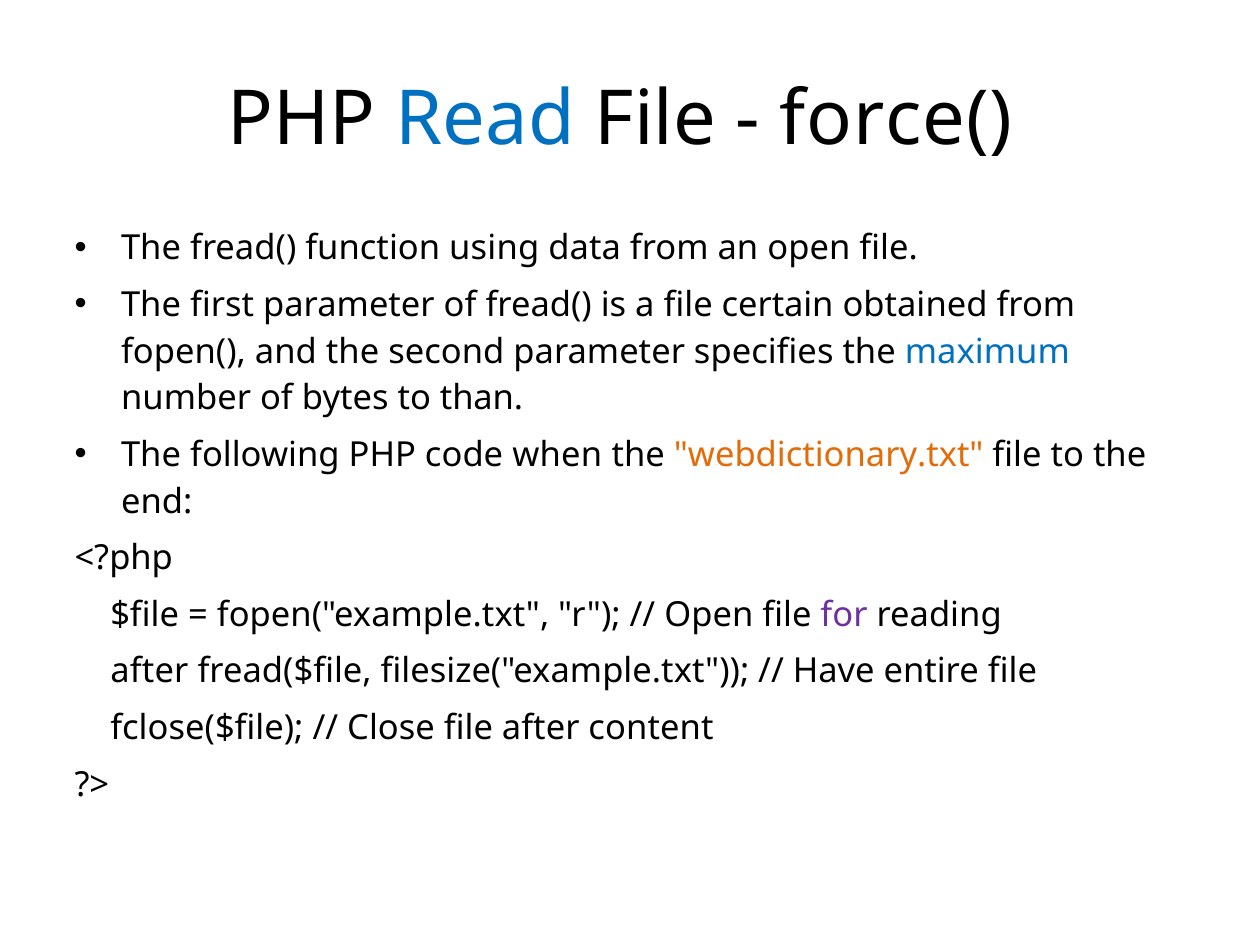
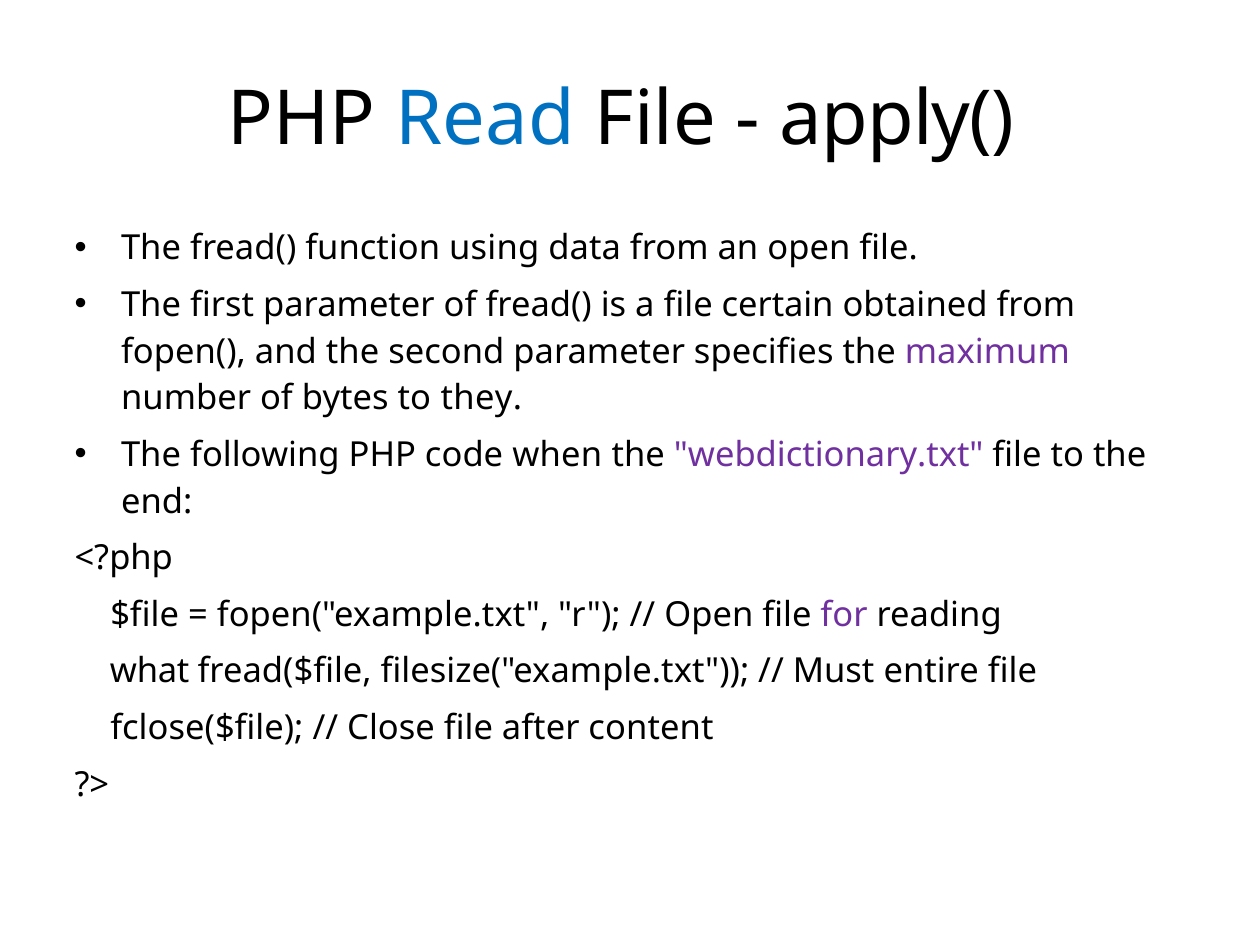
force(: force( -> apply(
maximum colour: blue -> purple
than: than -> they
webdictionary.txt colour: orange -> purple
after at (149, 672): after -> what
Have: Have -> Must
